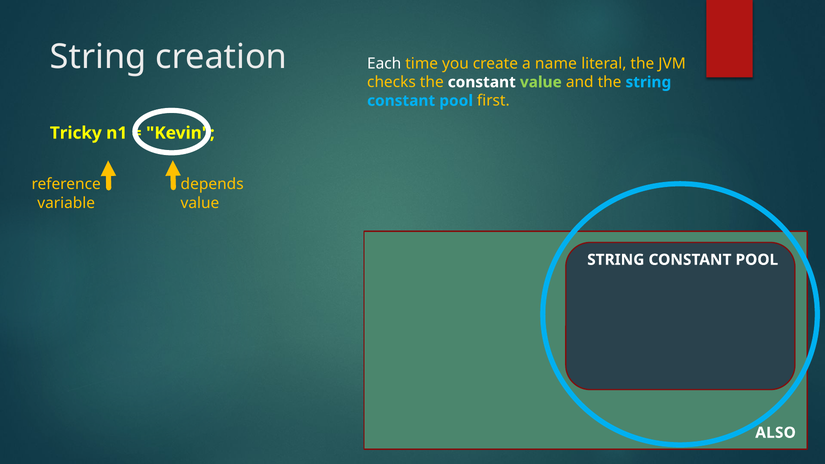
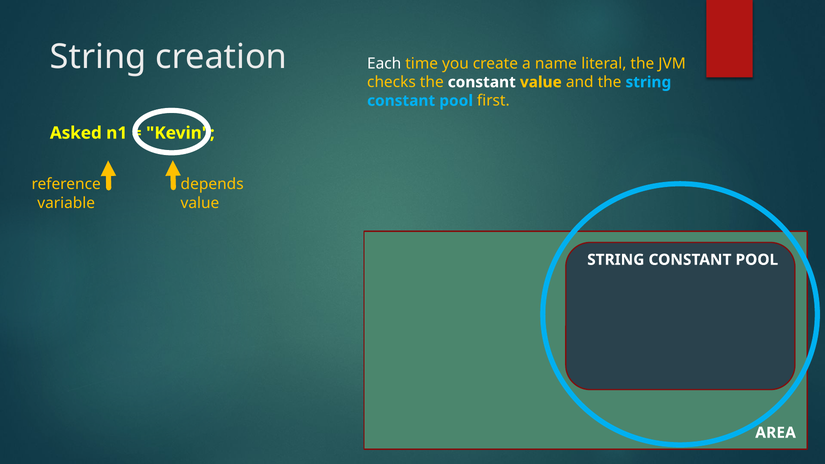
value at (541, 82) colour: light green -> yellow
Tricky: Tricky -> Asked
ALSO: ALSO -> AREA
